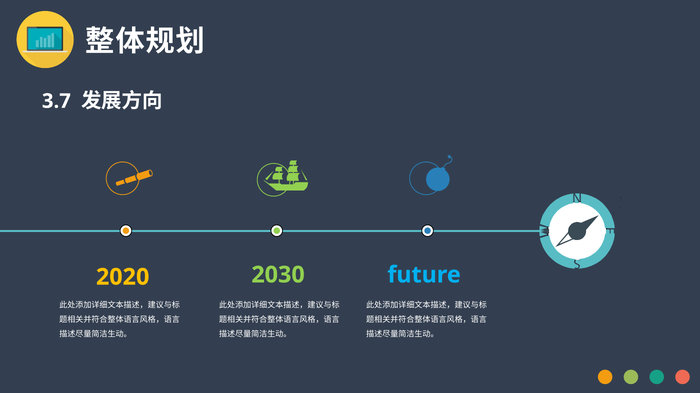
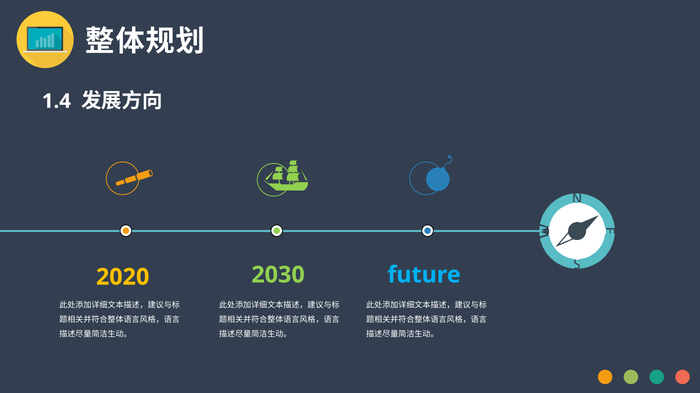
3.7: 3.7 -> 1.4
